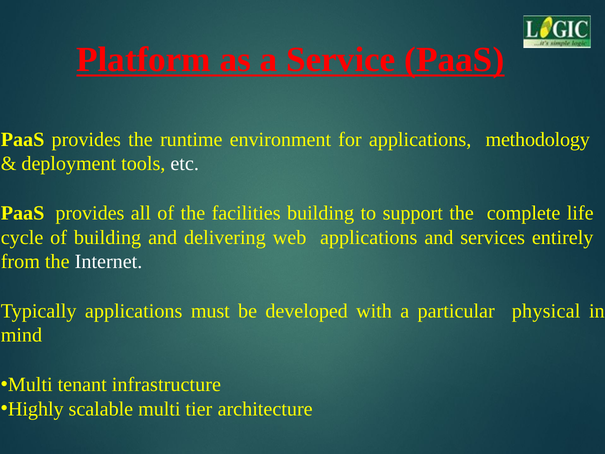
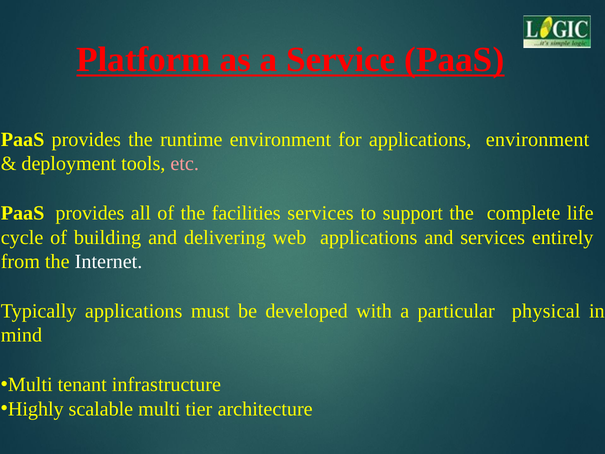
applications methodology: methodology -> environment
etc colour: white -> pink
facilities building: building -> services
